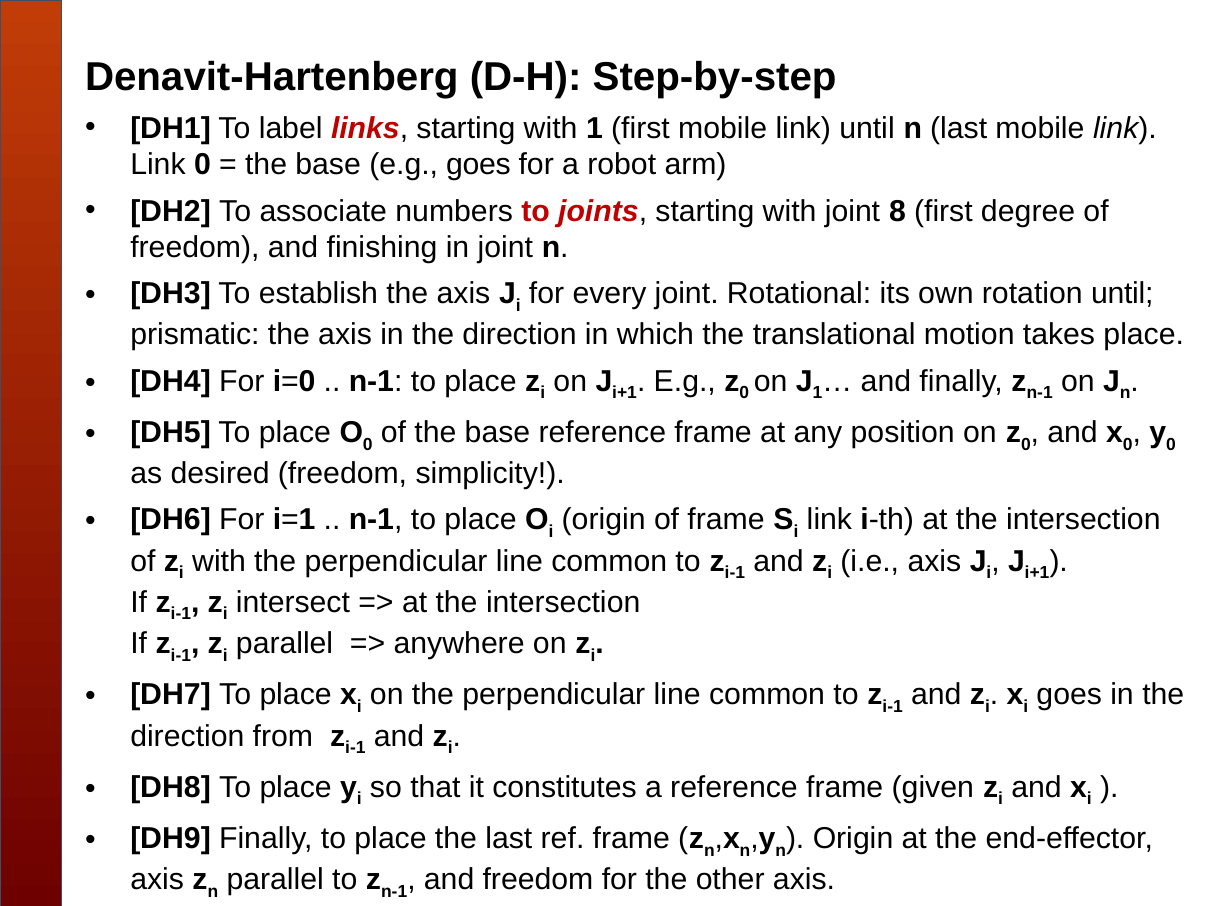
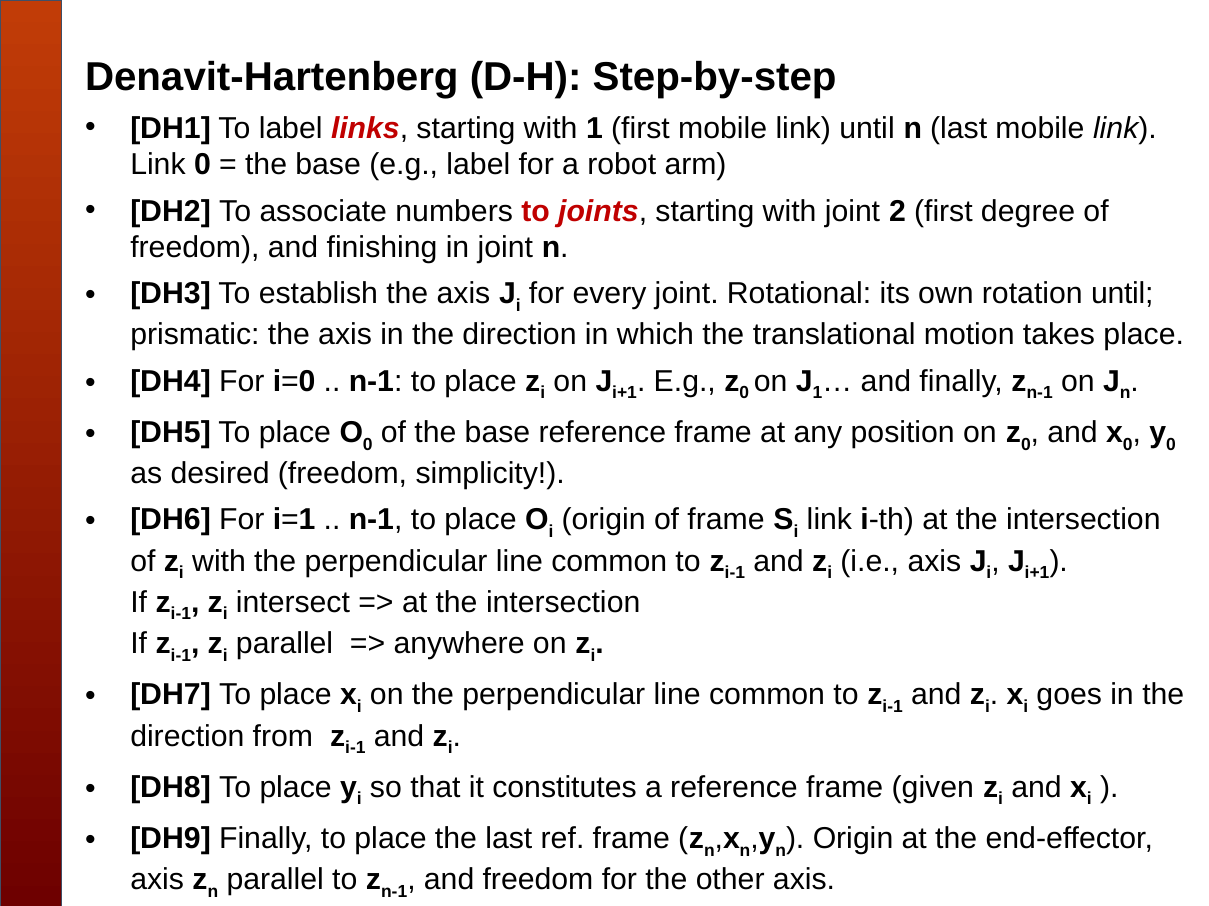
e.g goes: goes -> label
8: 8 -> 2
